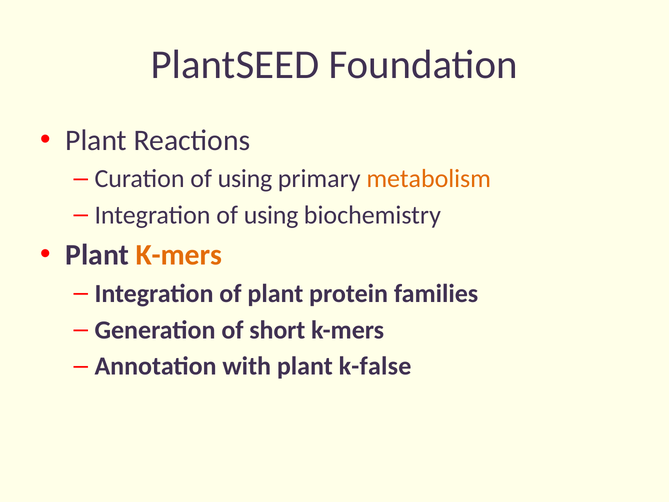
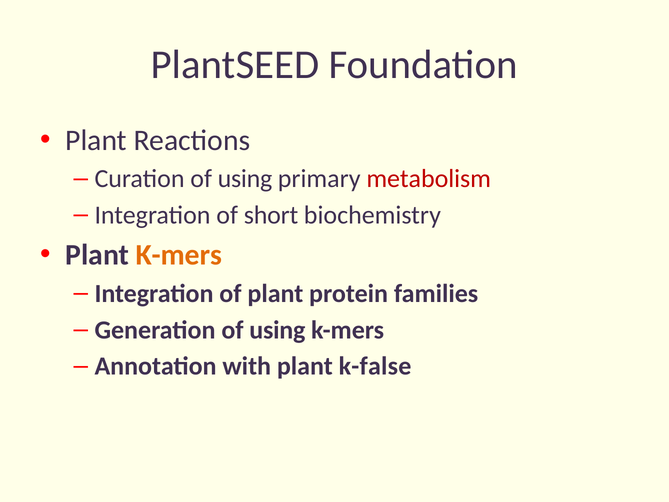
metabolism colour: orange -> red
Integration of using: using -> short
Generation of short: short -> using
